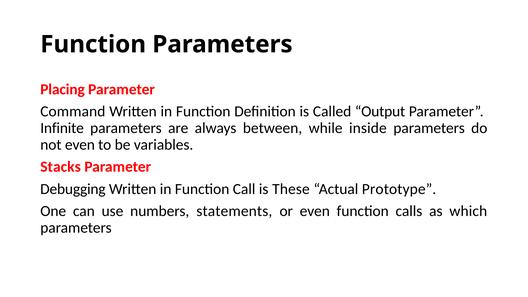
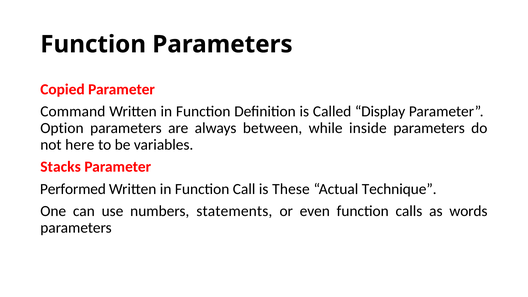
Placing: Placing -> Copied
Output: Output -> Display
Infinite: Infinite -> Option
not even: even -> here
Debugging: Debugging -> Performed
Prototype: Prototype -> Technique
which: which -> words
